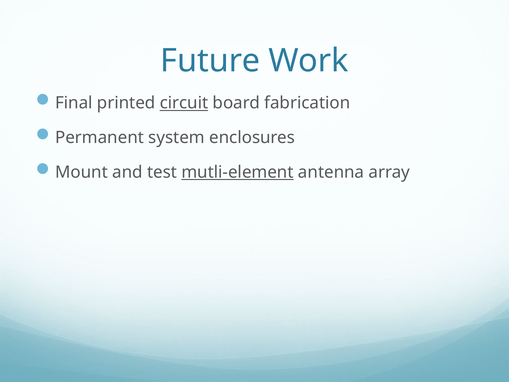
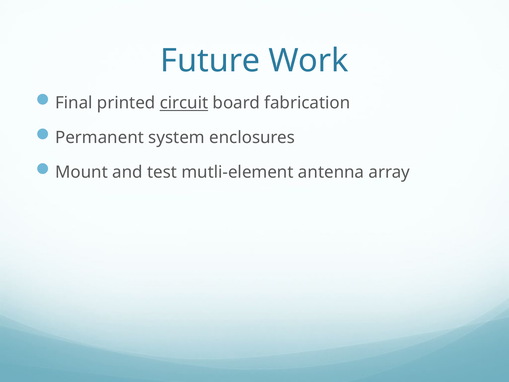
mutli-element underline: present -> none
